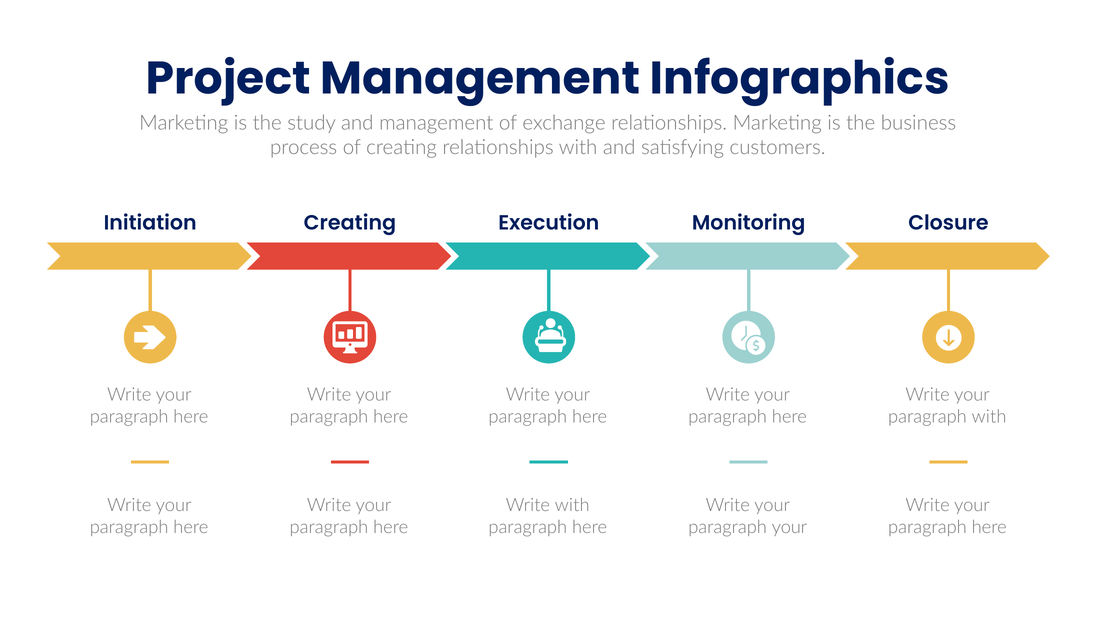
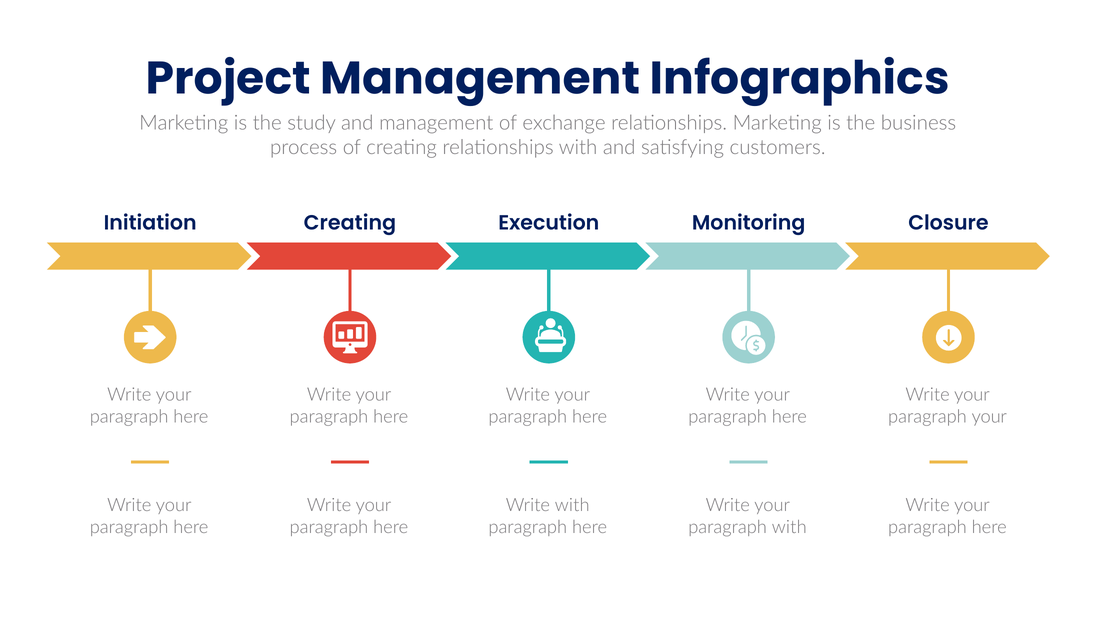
paragraph with: with -> your
paragraph your: your -> with
